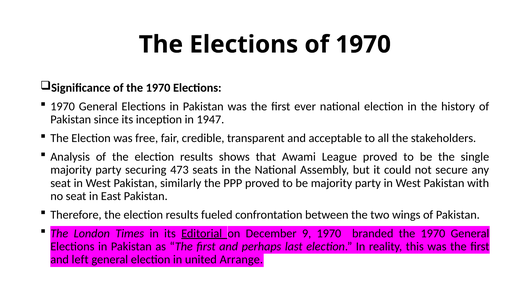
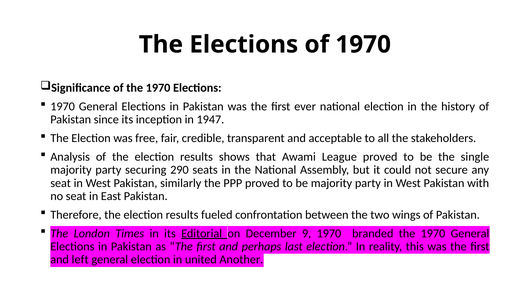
473: 473 -> 290
Arrange: Arrange -> Another
